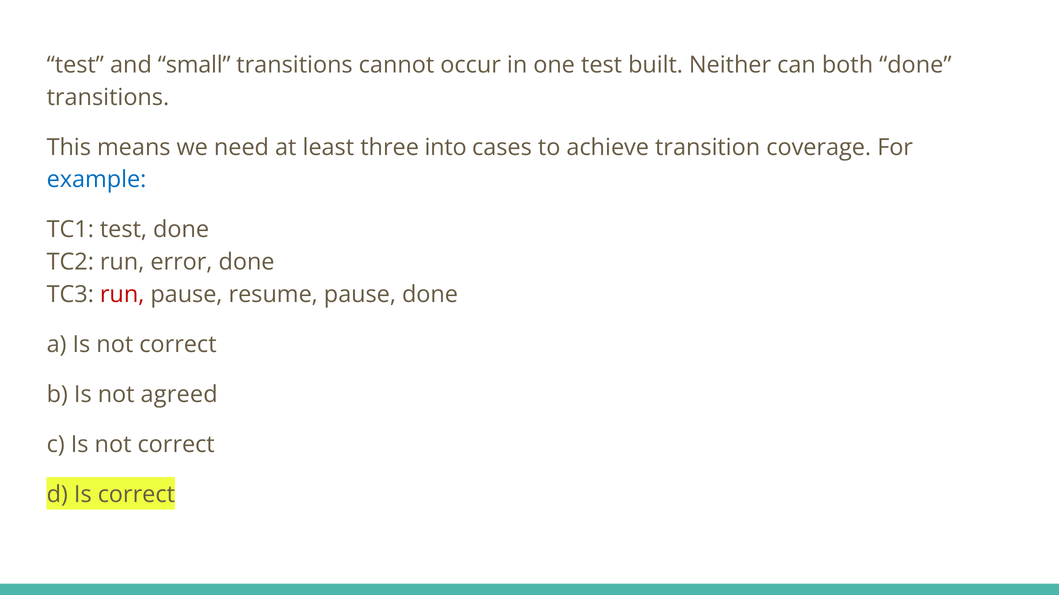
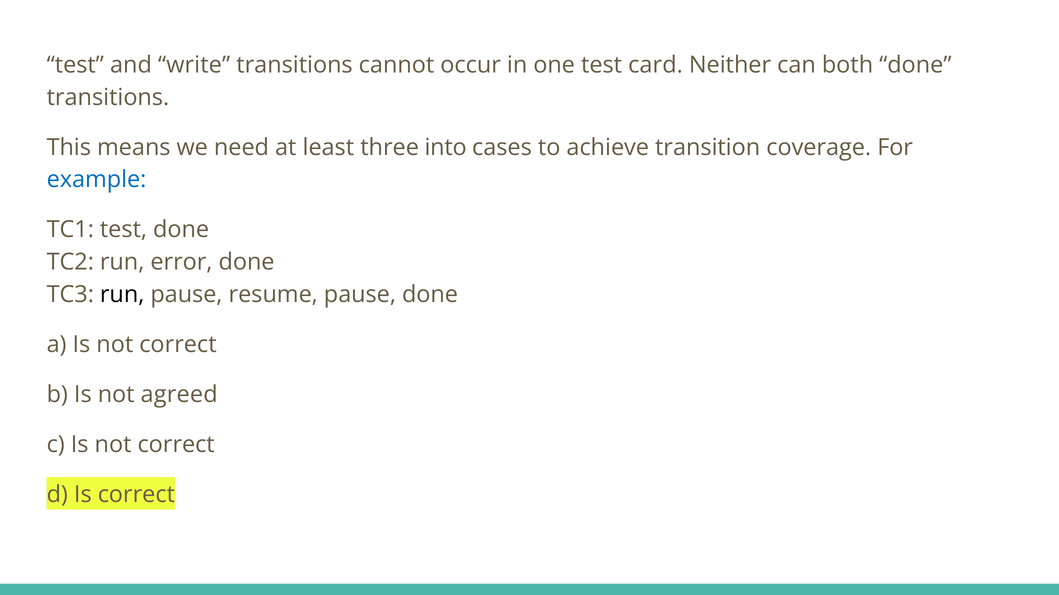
small: small -> write
built: built -> card
run at (122, 295) colour: red -> black
